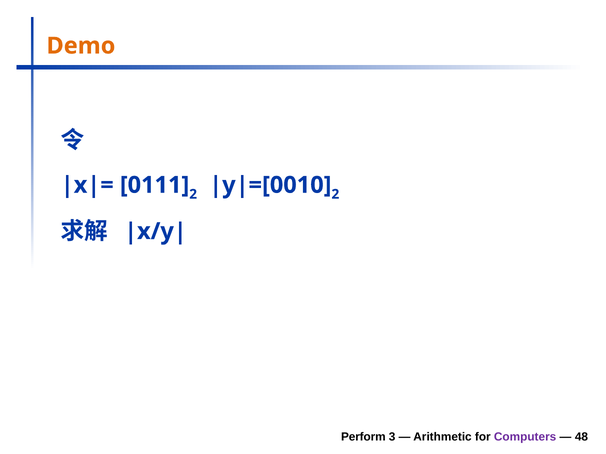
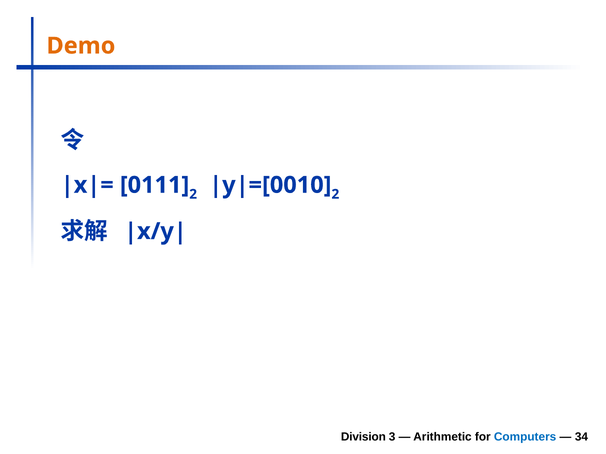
Perform: Perform -> Division
Computers colour: purple -> blue
48: 48 -> 34
